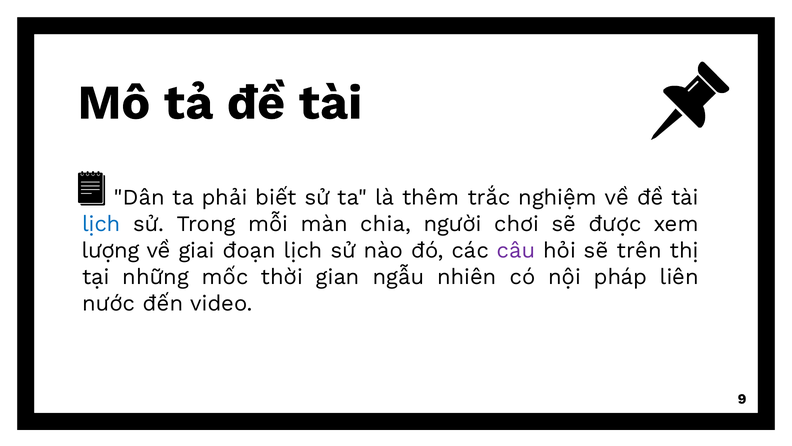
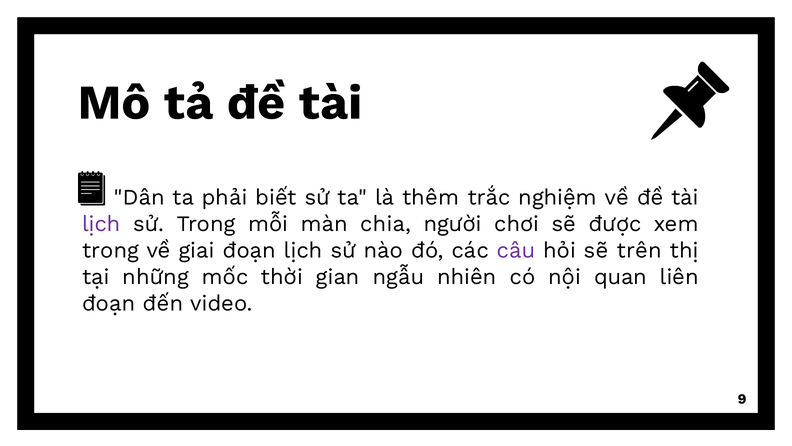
lịch at (101, 224) colour: blue -> purple
lượng at (111, 250): lượng -> trong
pháp: pháp -> quan
nước at (109, 303): nước -> đoạn
